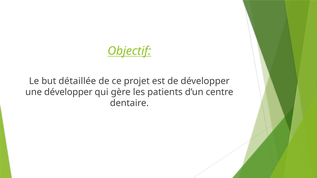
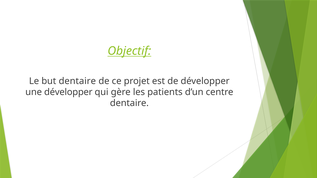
but détaillée: détaillée -> dentaire
